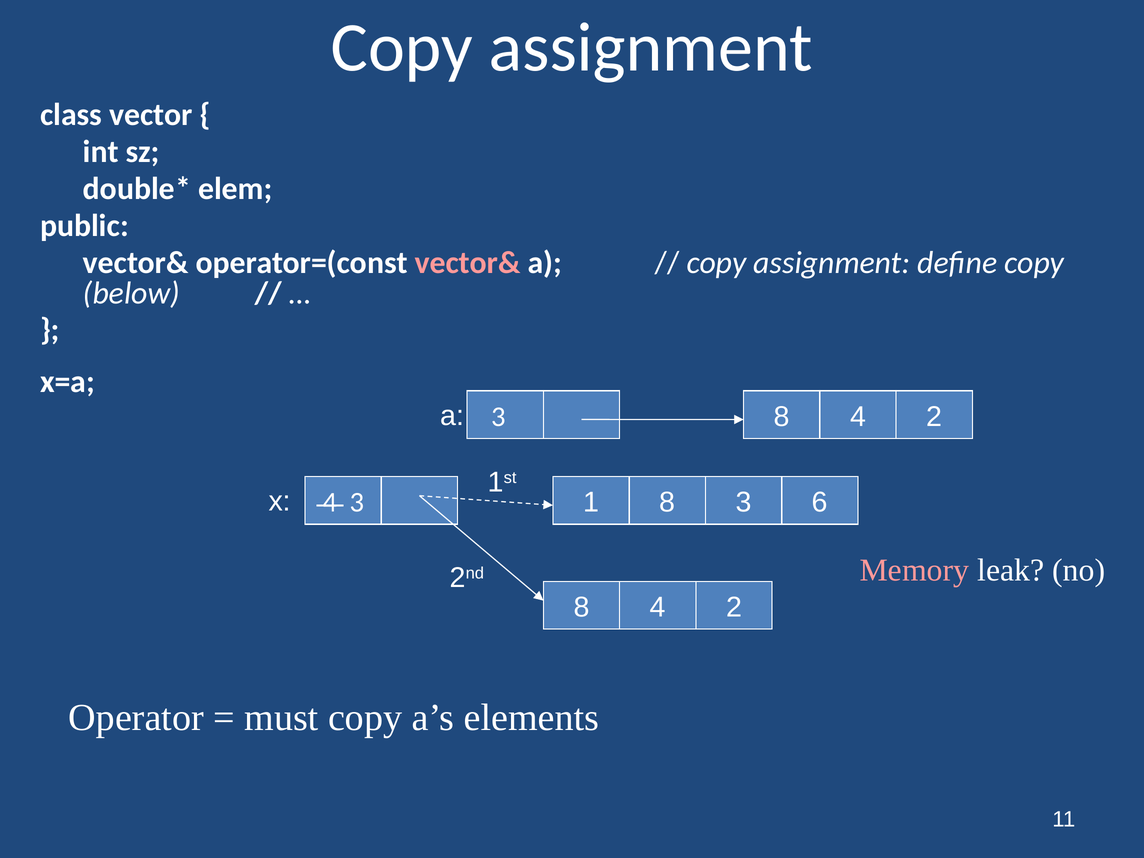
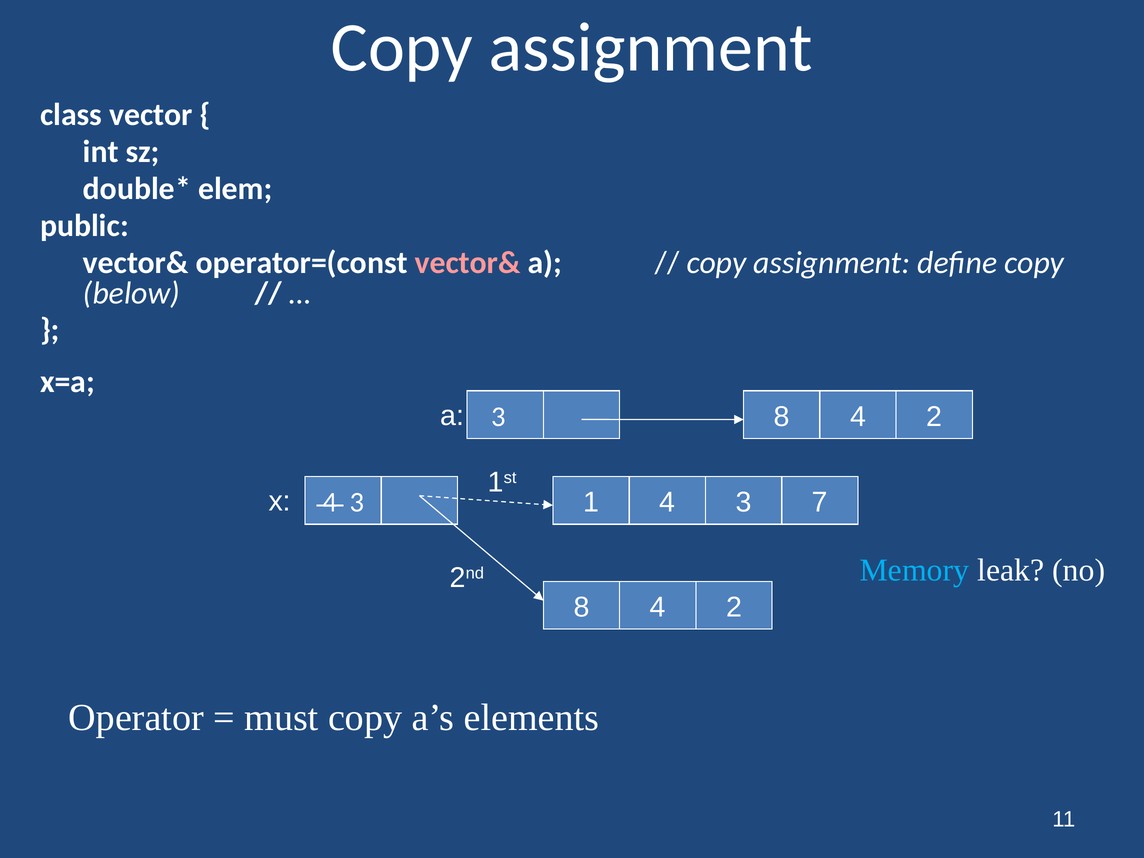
6: 6 -> 7
3 8: 8 -> 4
Memory colour: pink -> light blue
